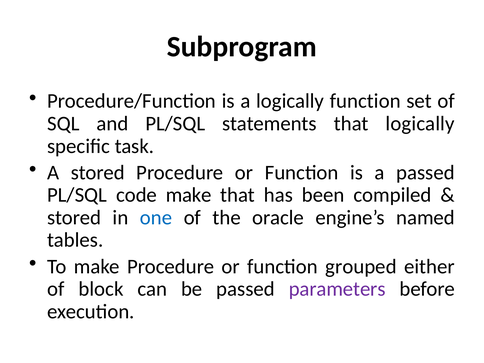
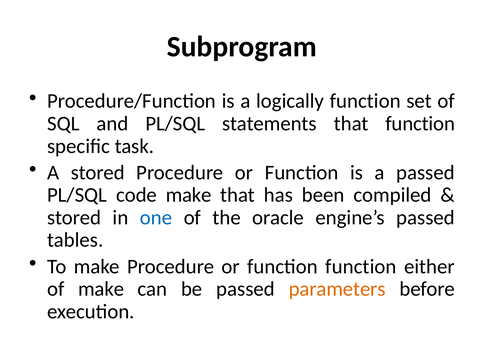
that logically: logically -> function
engine’s named: named -> passed
function grouped: grouped -> function
of block: block -> make
parameters colour: purple -> orange
